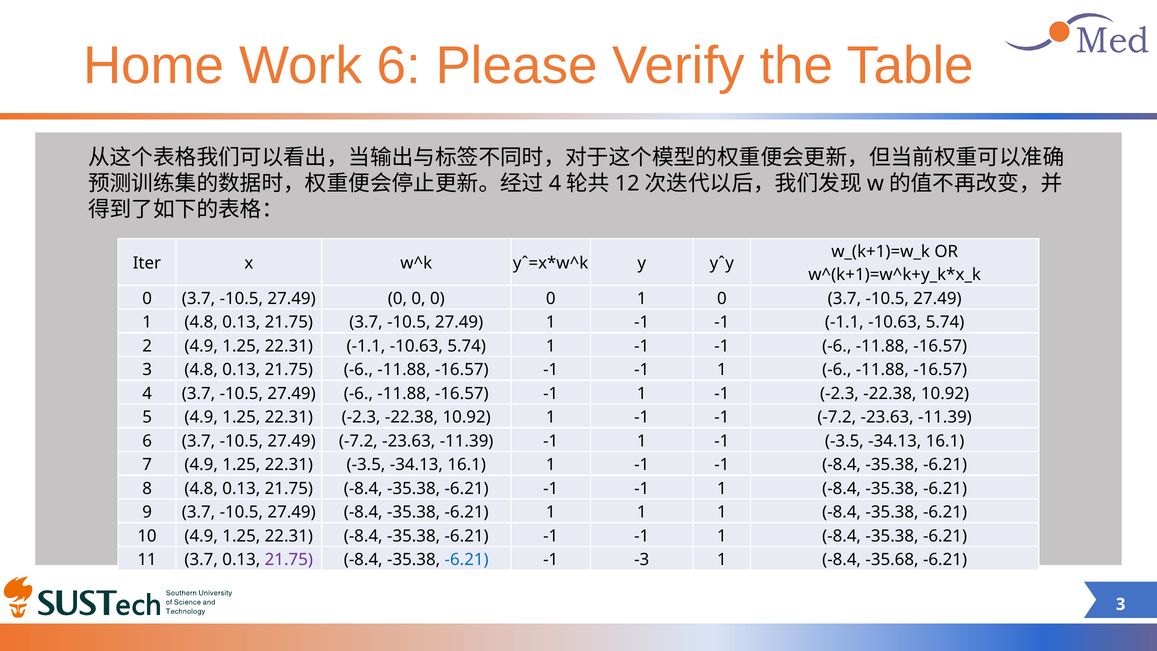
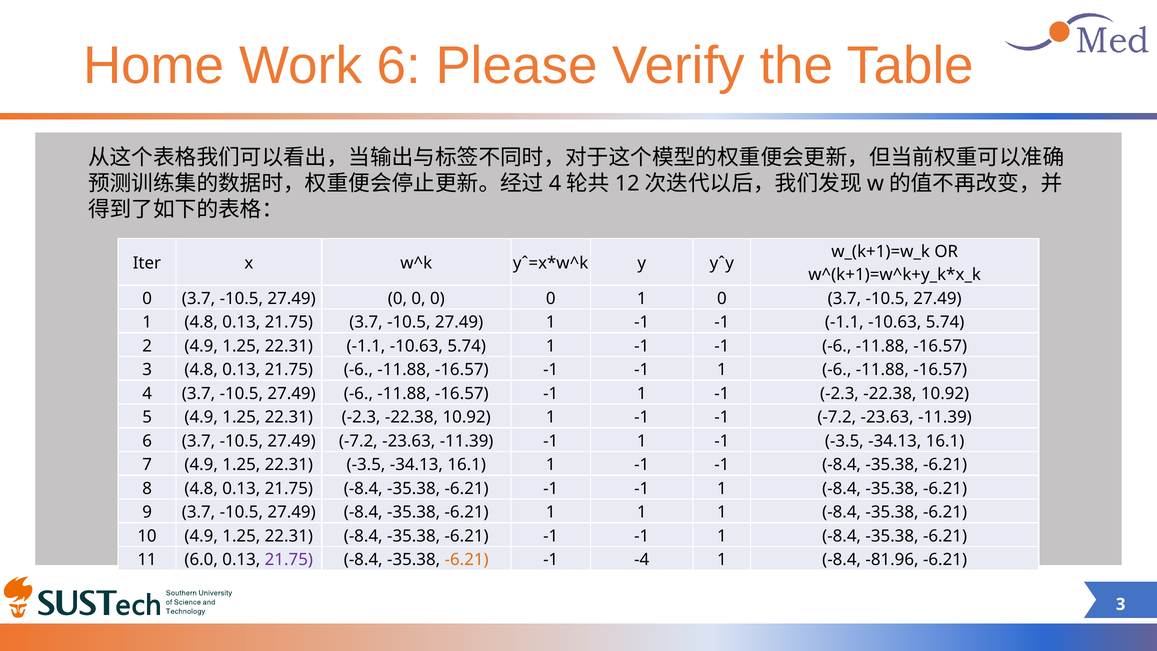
11 3.7: 3.7 -> 6.0
-6.21 at (467, 560) colour: blue -> orange
-3: -3 -> -4
-35.68: -35.68 -> -81.96
